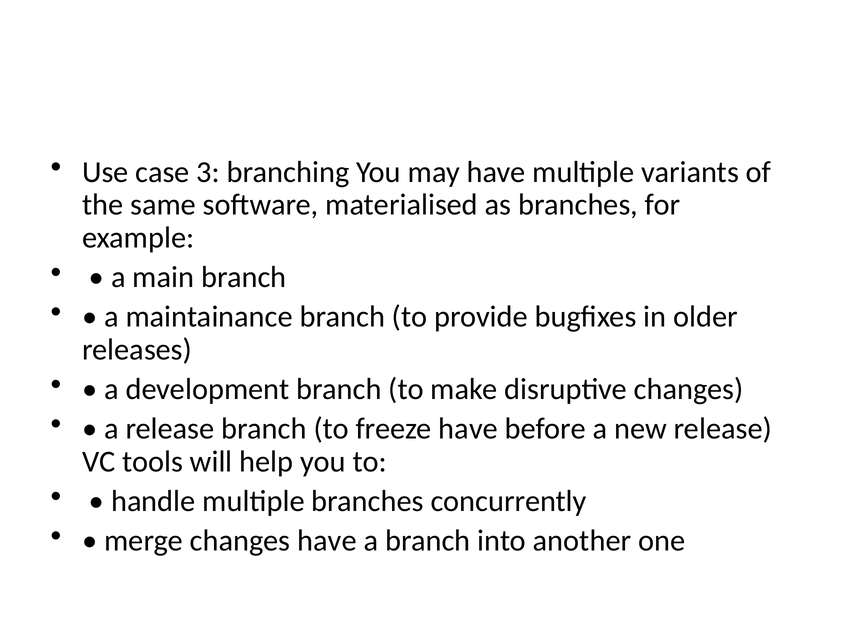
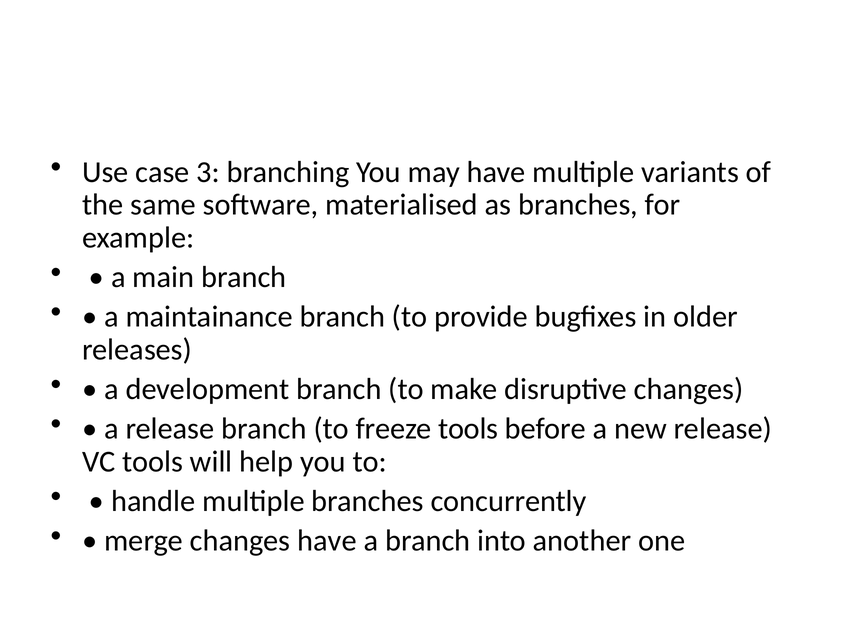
freeze have: have -> tools
